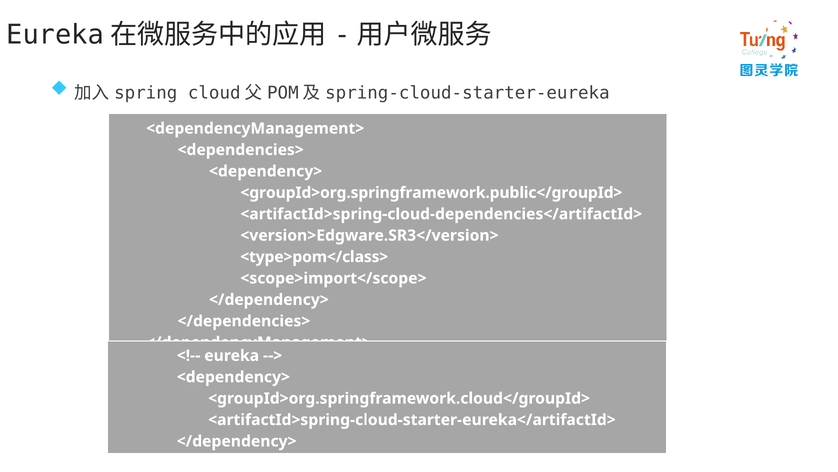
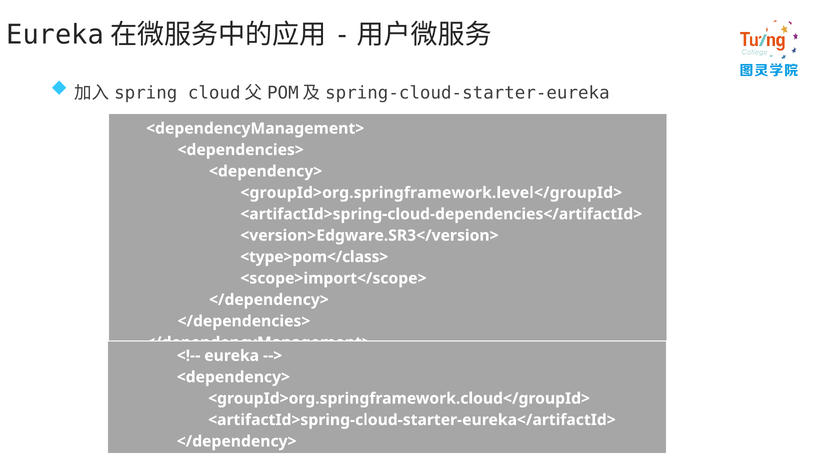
<groupId>org.springframework.public</groupId>: <groupId>org.springframework.public</groupId> -> <groupId>org.springframework.level</groupId>
